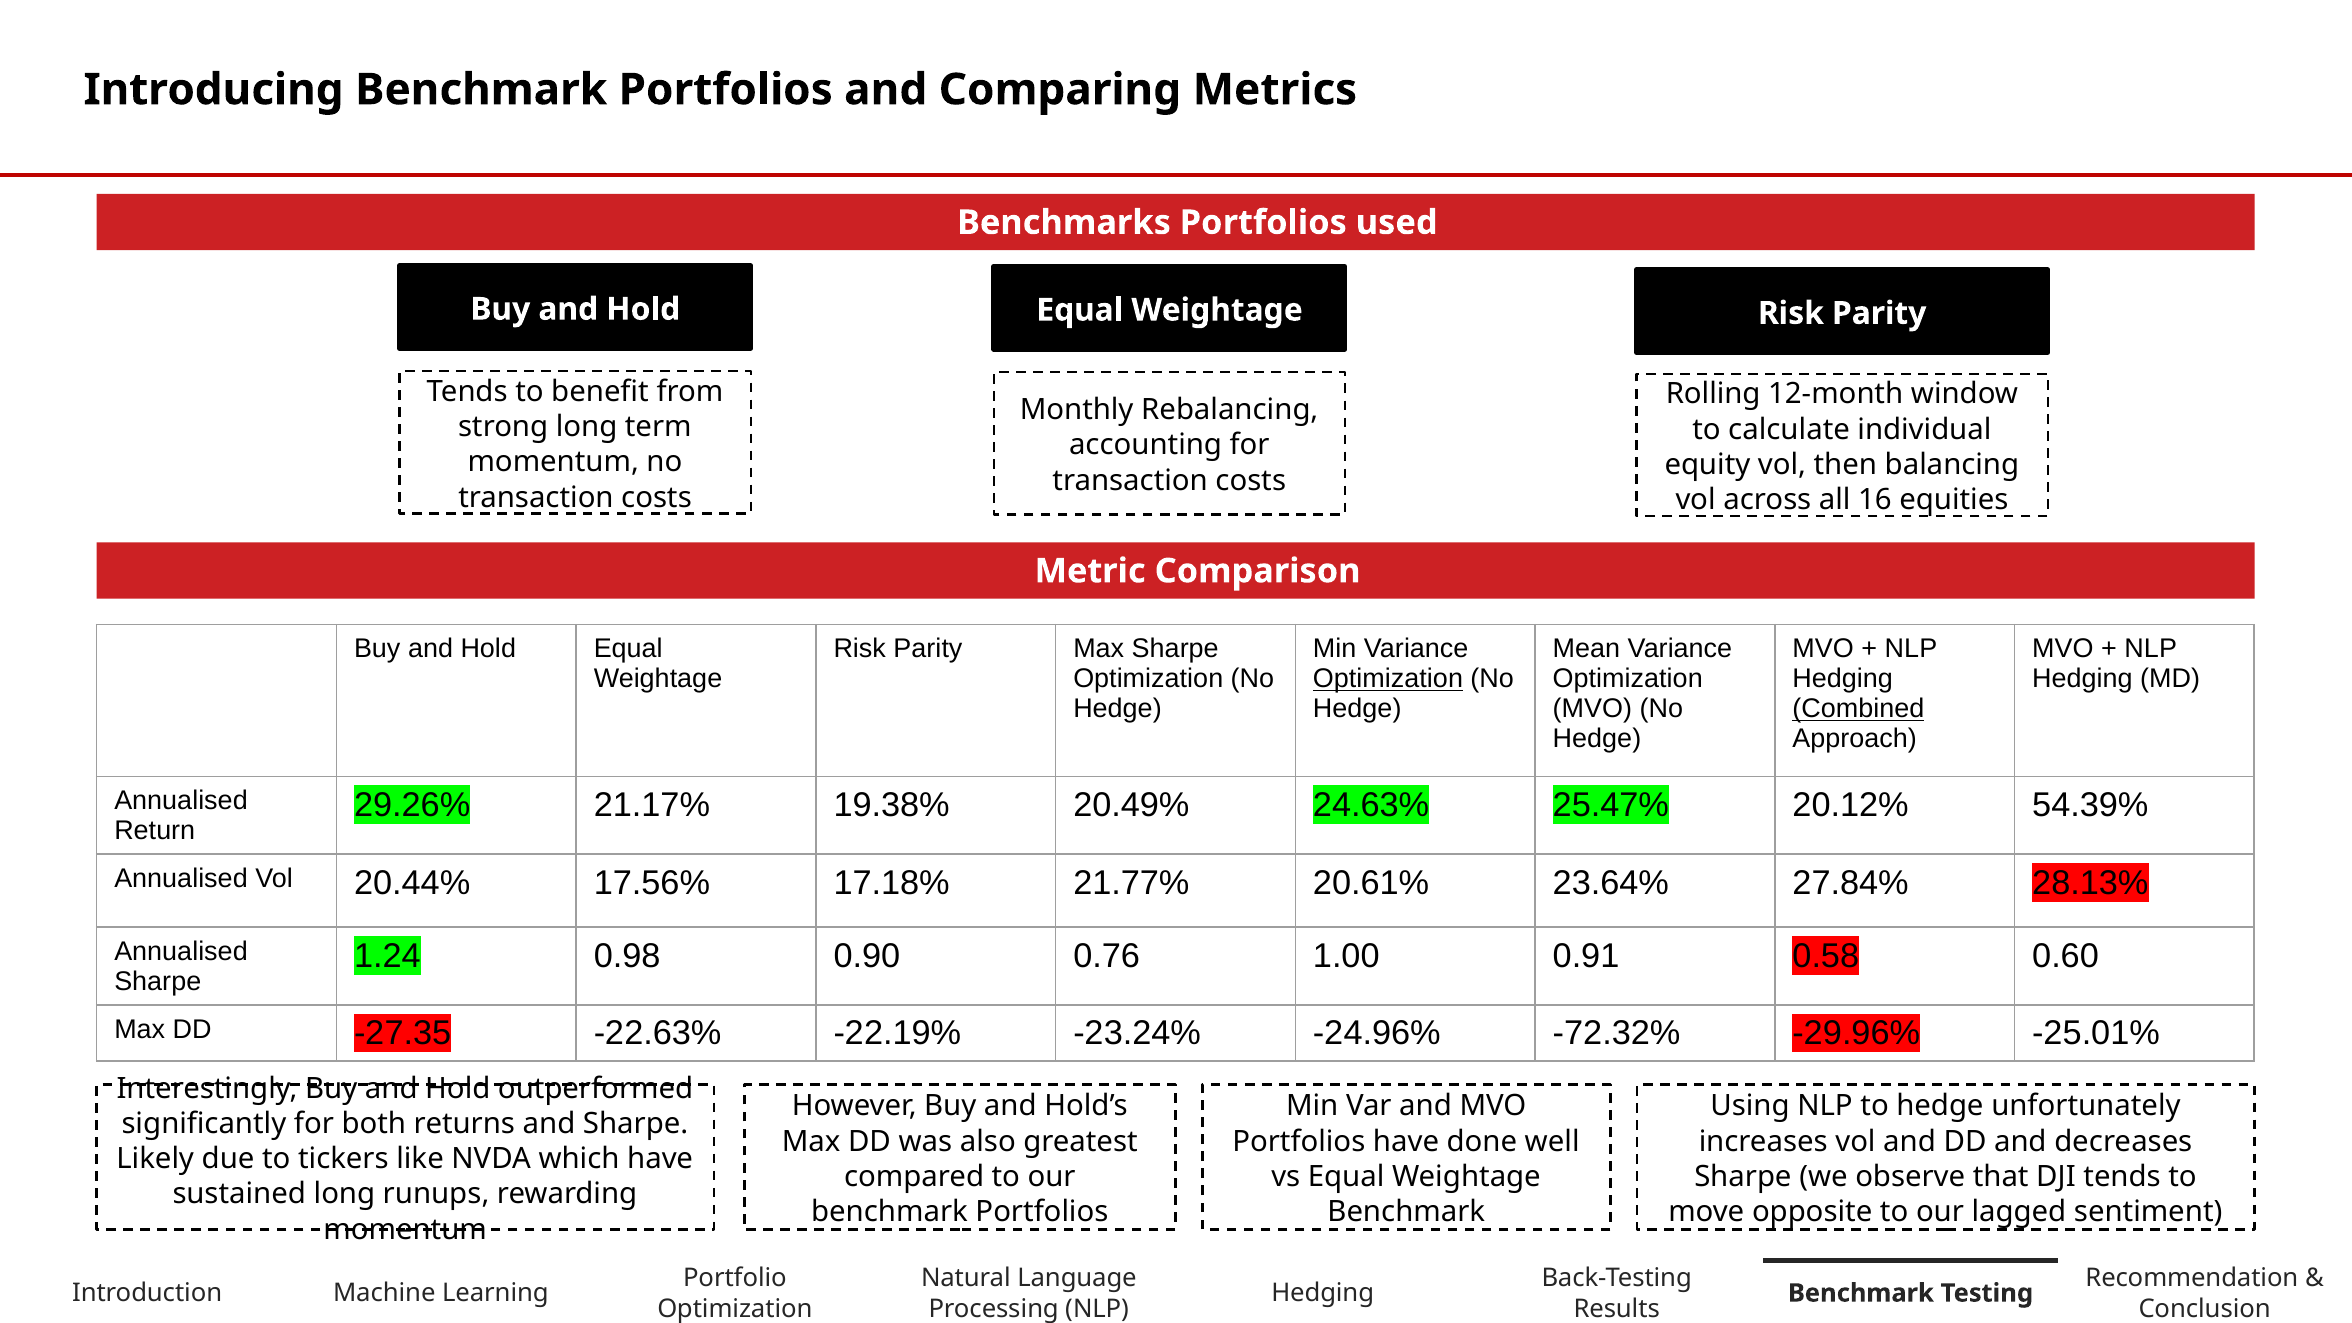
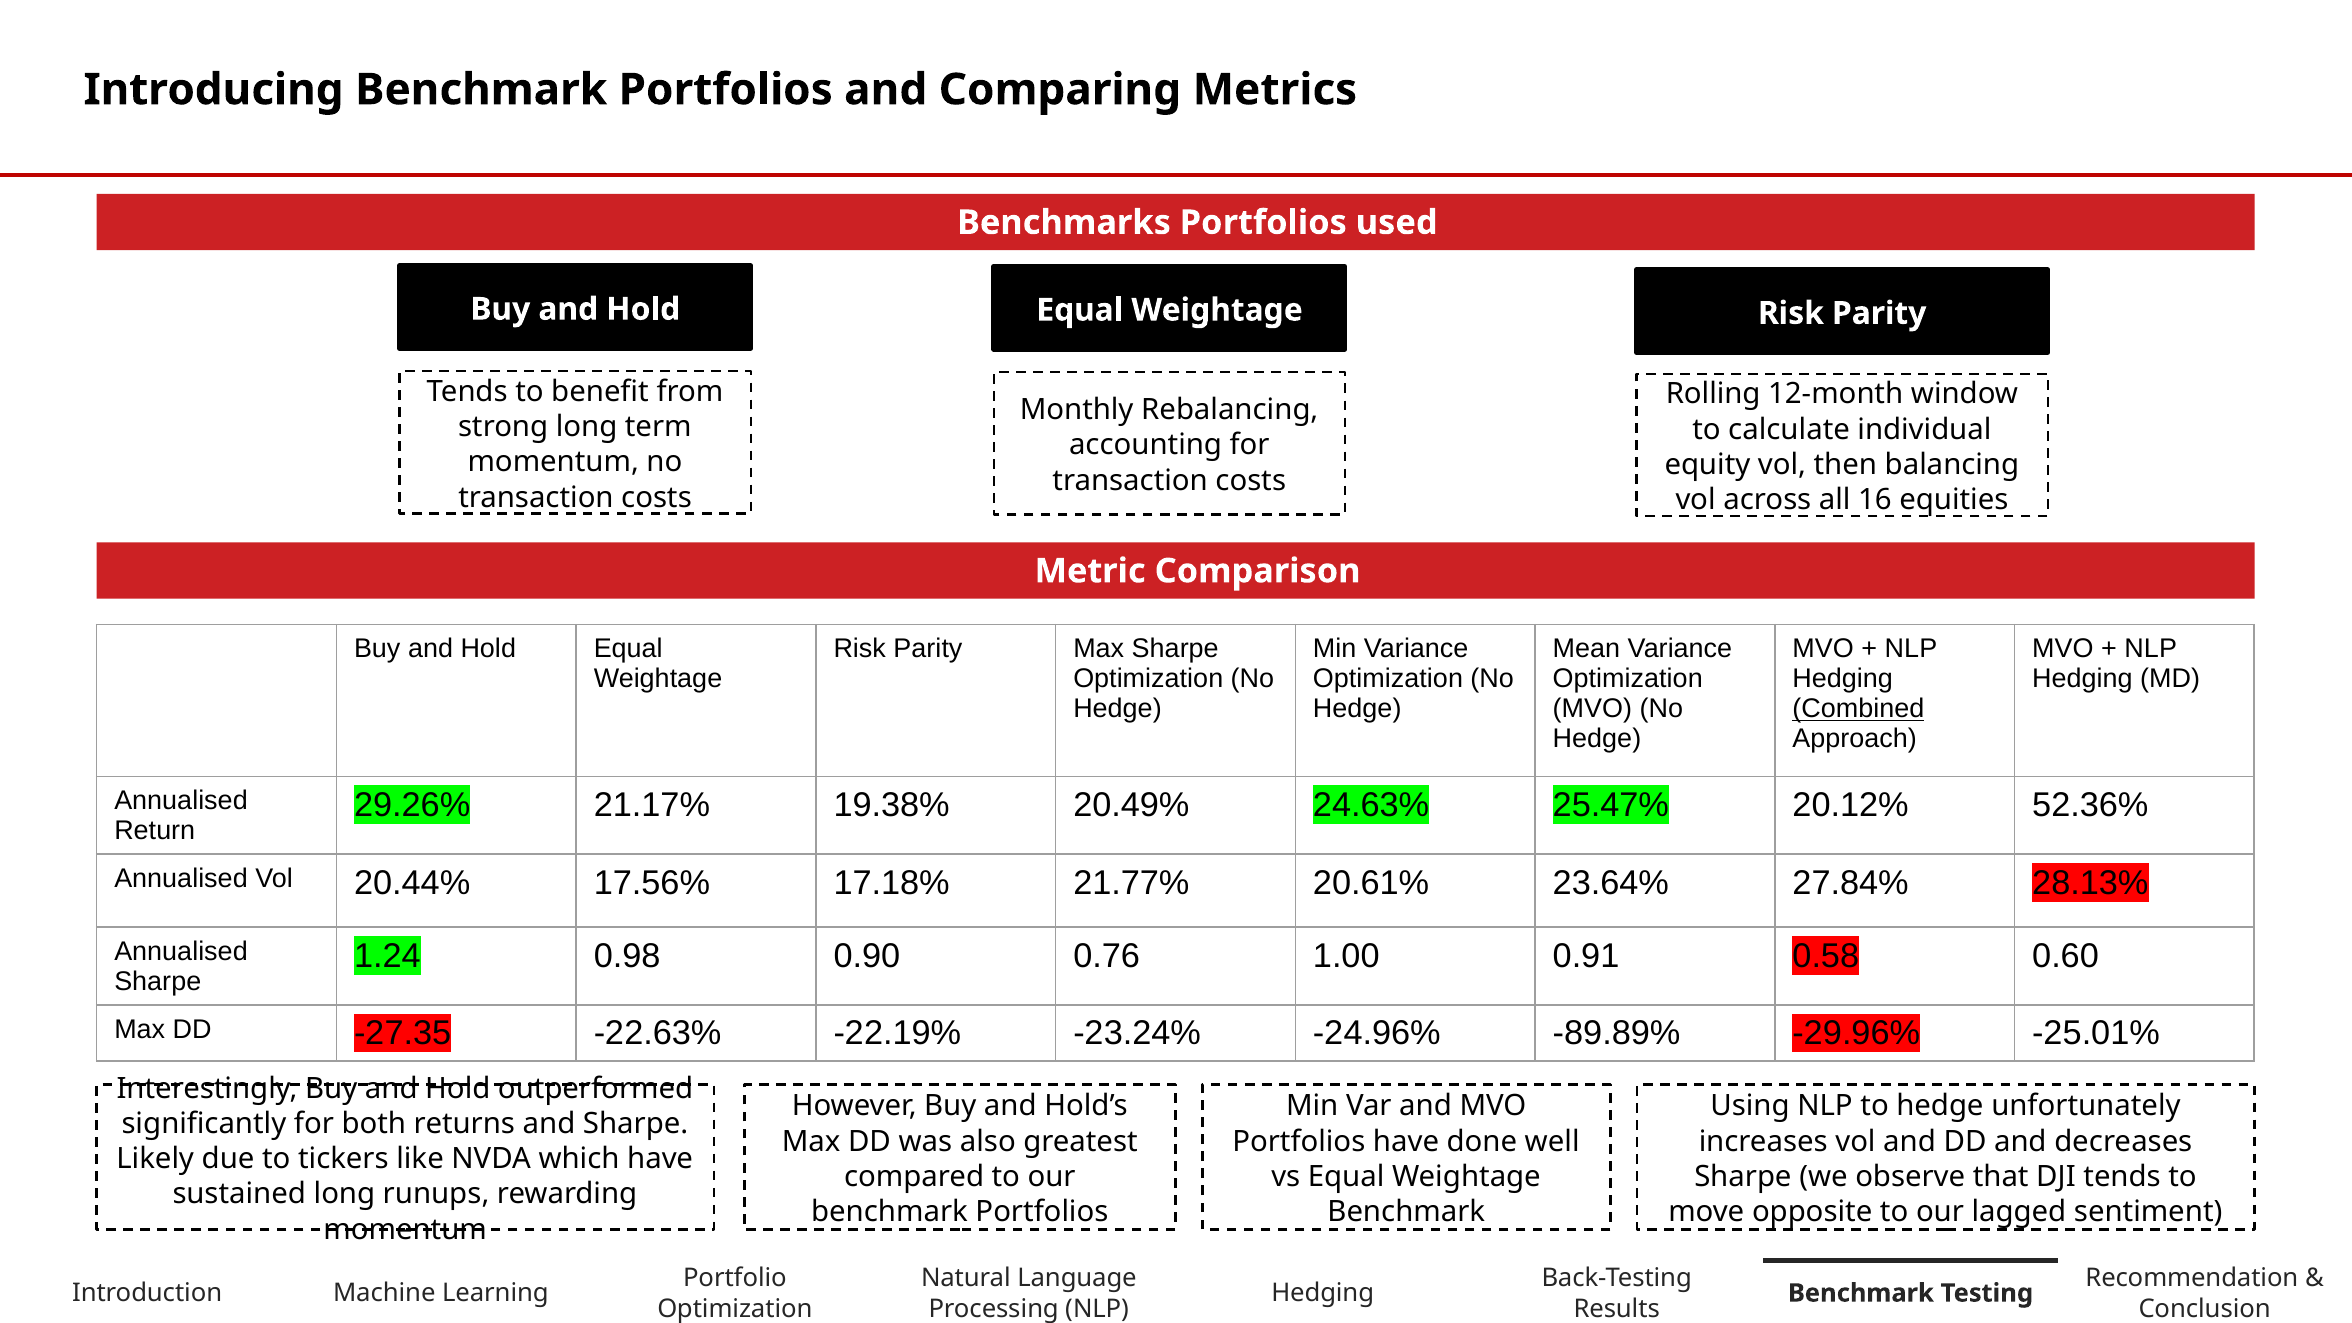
Optimization at (1388, 679) underline: present -> none
54.39%: 54.39% -> 52.36%
-72.32%: -72.32% -> -89.89%
